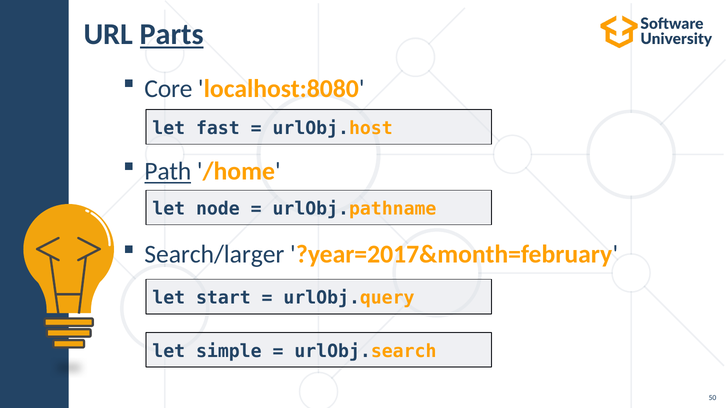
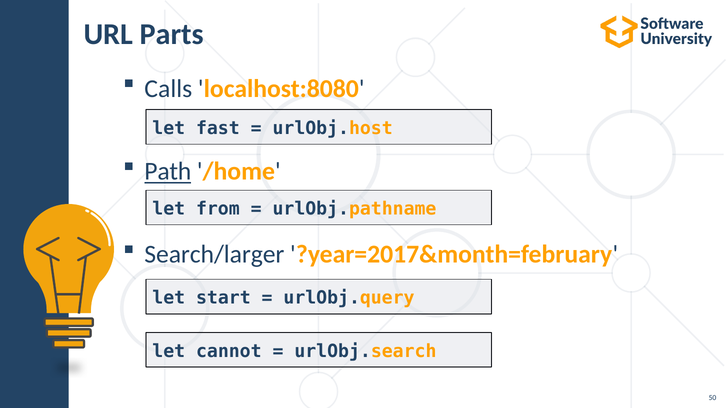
Parts underline: present -> none
Core: Core -> Calls
node: node -> from
simple: simple -> cannot
